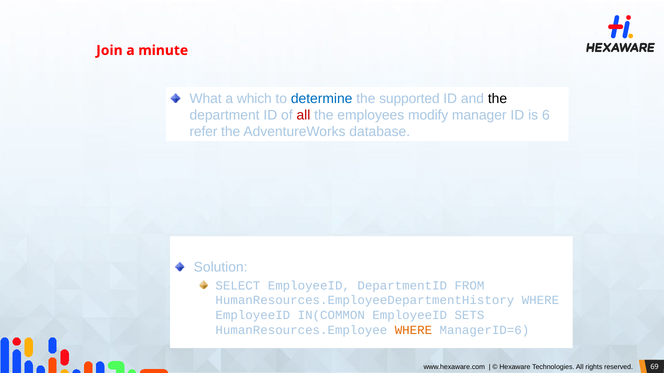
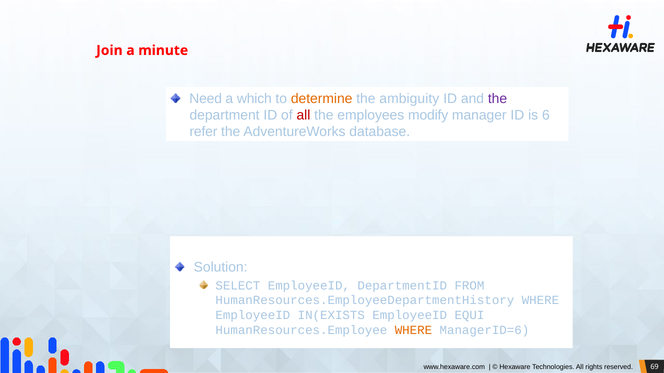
What: What -> Need
determine colour: blue -> orange
supported: supported -> ambiguity
the at (497, 99) colour: black -> purple
IN(COMMON: IN(COMMON -> IN(EXISTS
SETS: SETS -> EQUI
